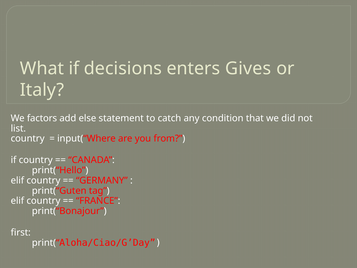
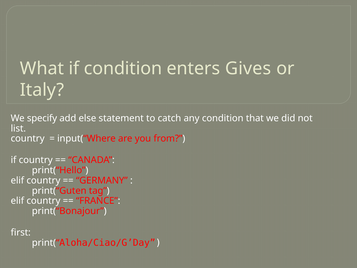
if decisions: decisions -> condition
factors: factors -> specify
